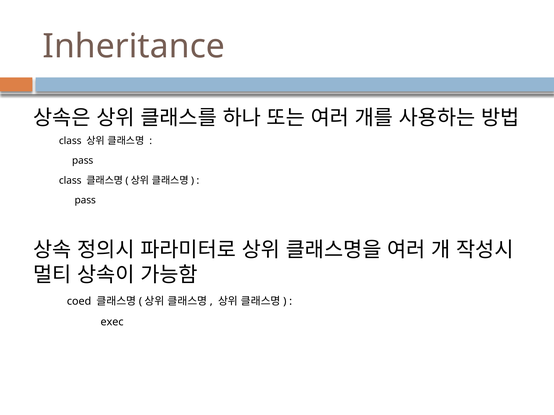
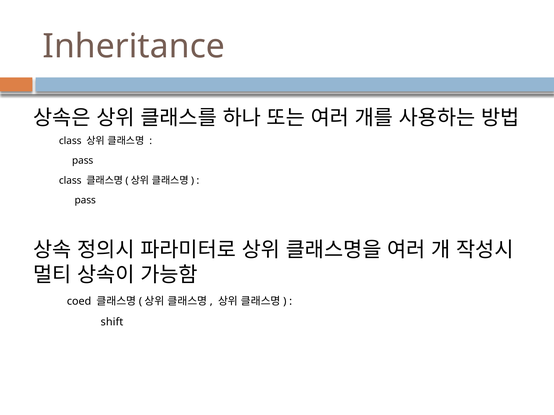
exec: exec -> shift
